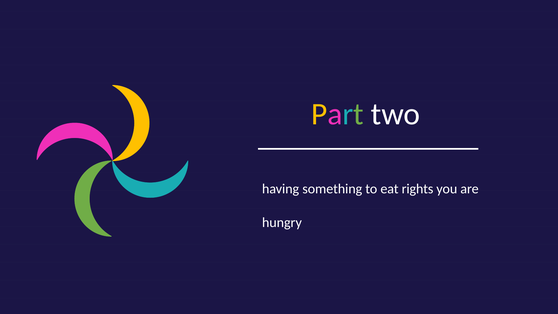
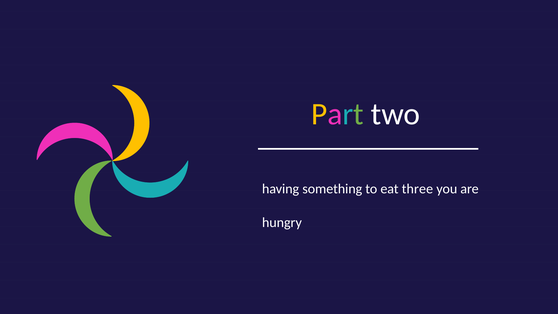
rights: rights -> three
